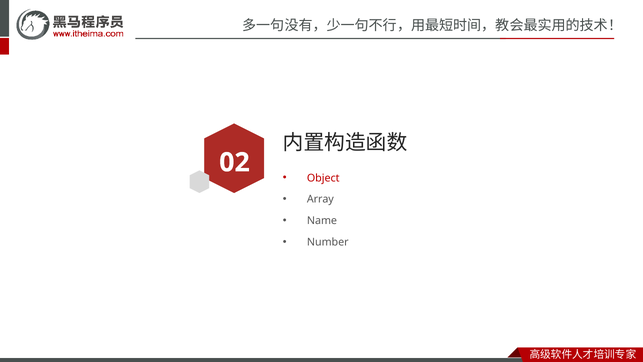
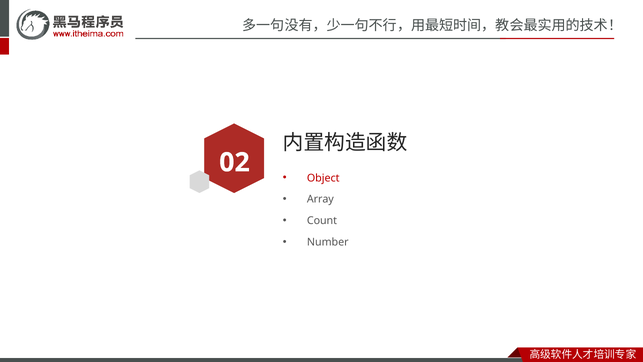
Name: Name -> Count
